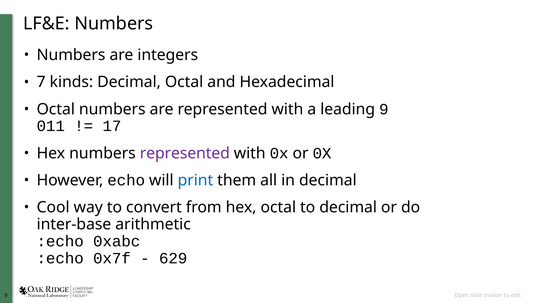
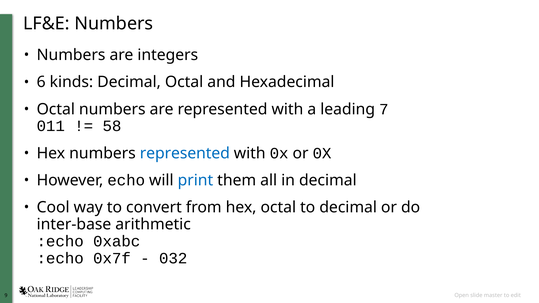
7: 7 -> 6
9: 9 -> 7
17: 17 -> 58
represented at (185, 153) colour: purple -> blue
629: 629 -> 032
